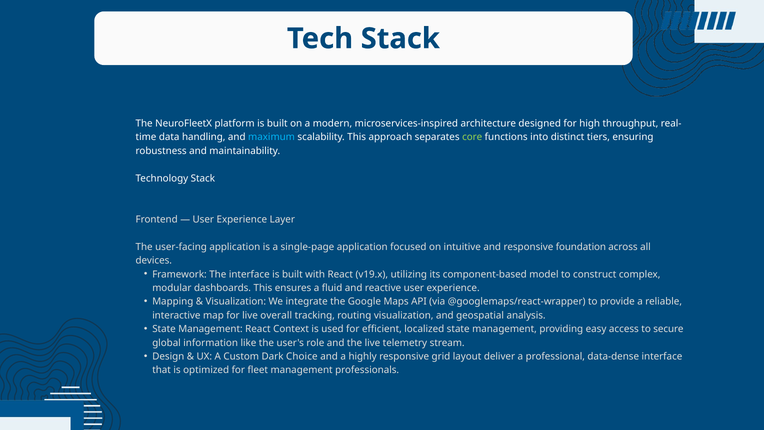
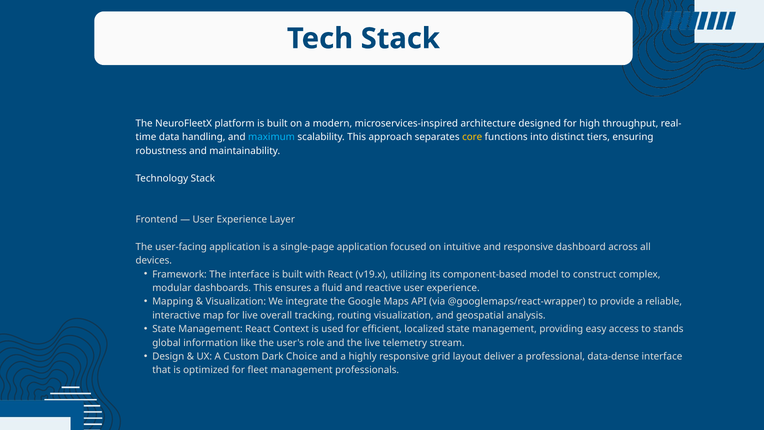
core colour: light green -> yellow
foundation: foundation -> dashboard
secure: secure -> stands
